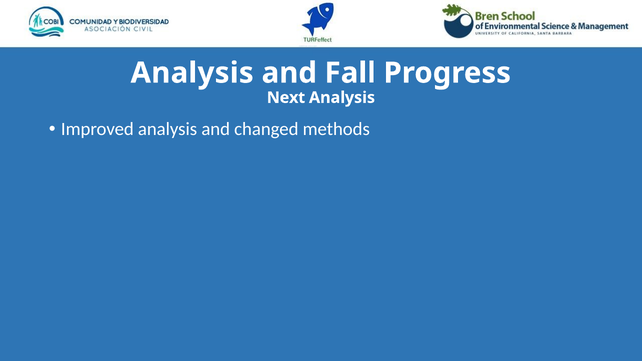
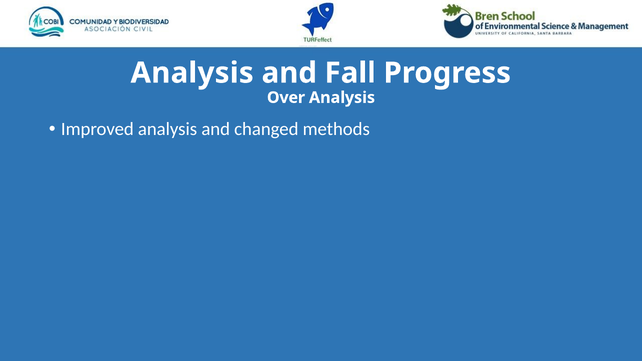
Next: Next -> Over
